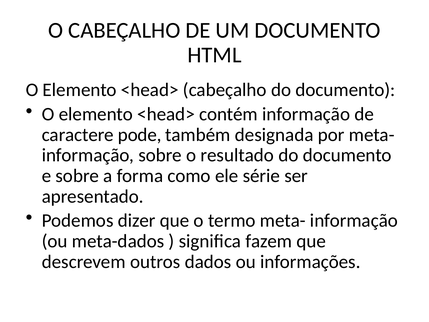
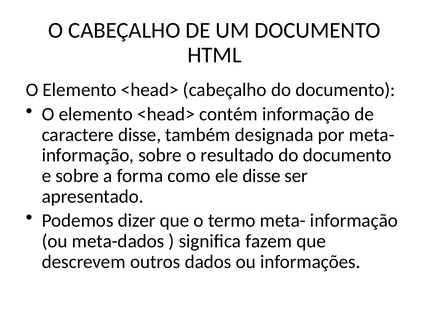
caractere pode: pode -> disse
ele série: série -> disse
